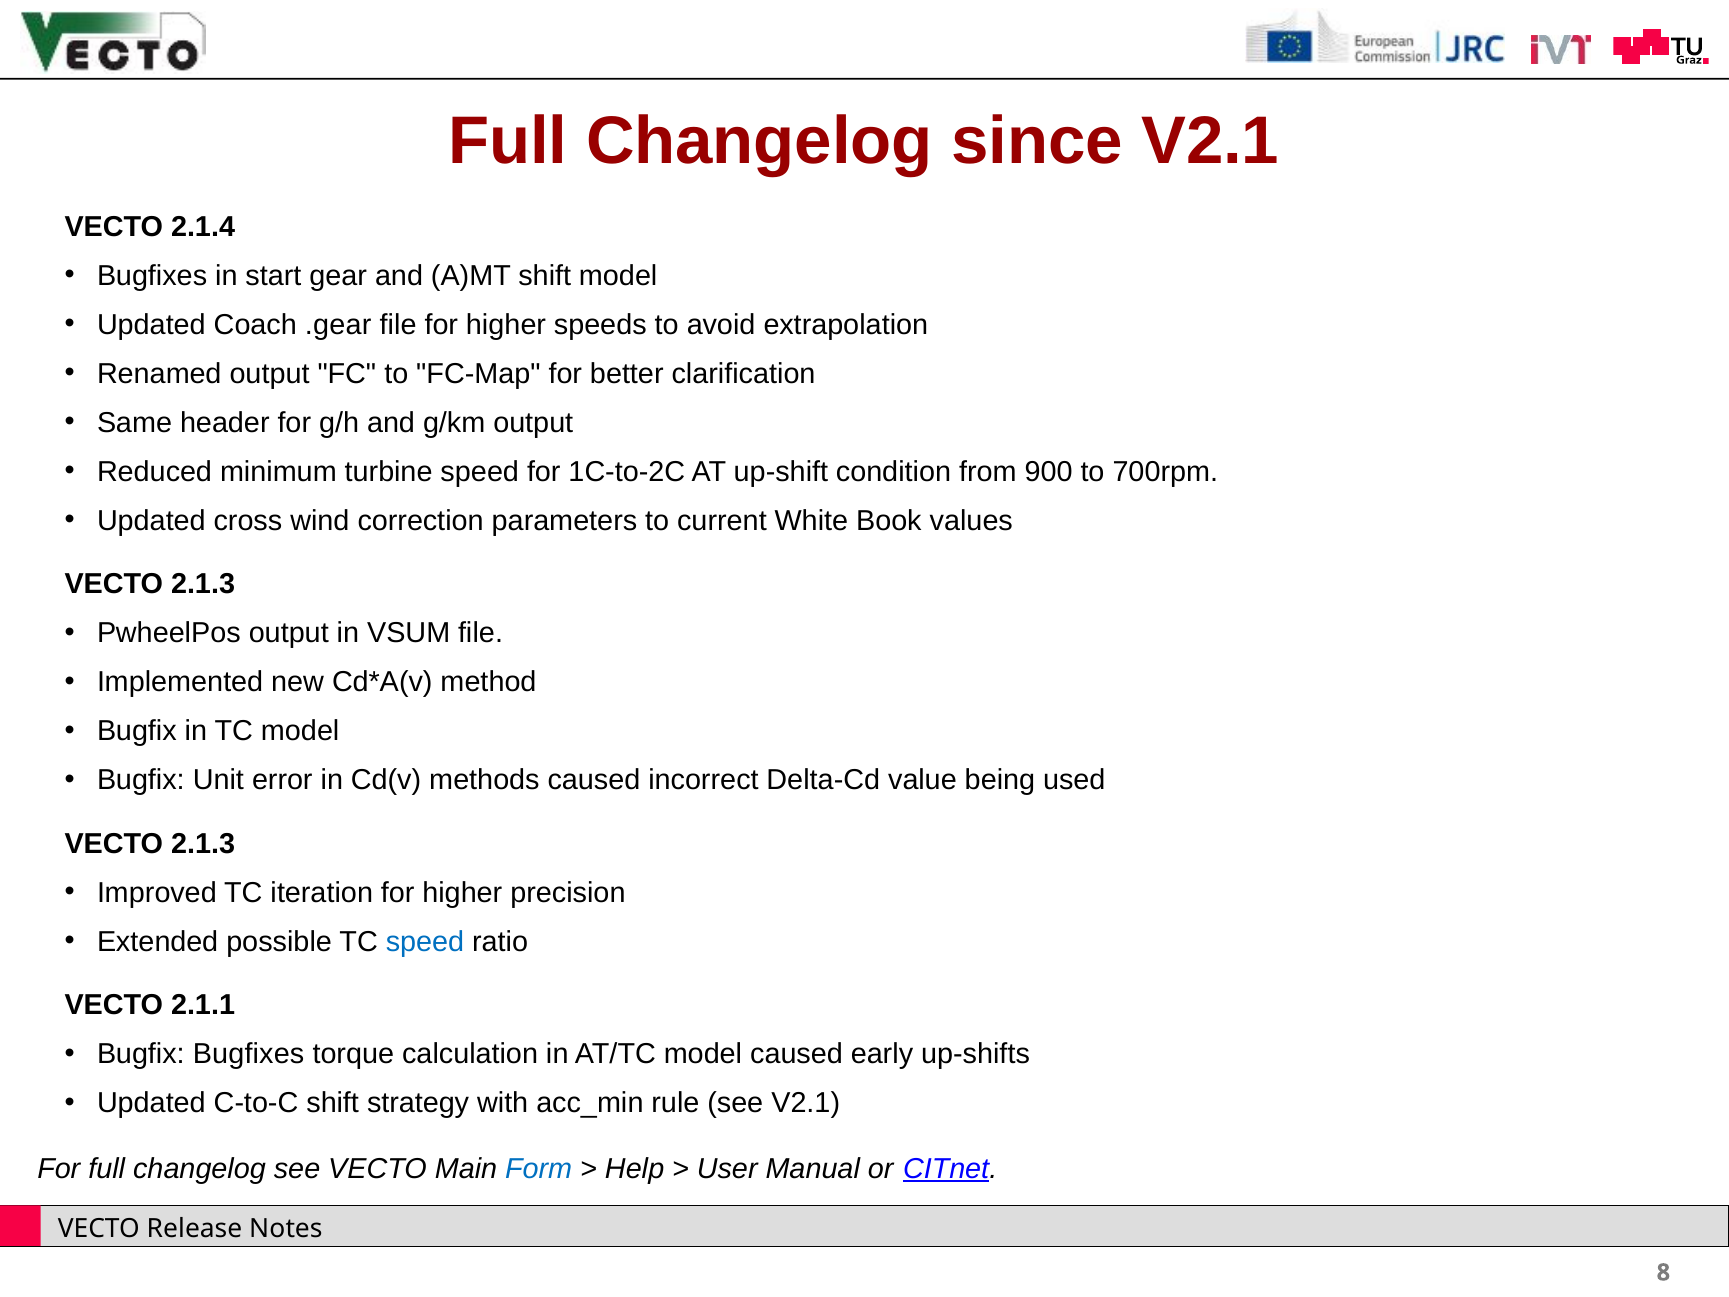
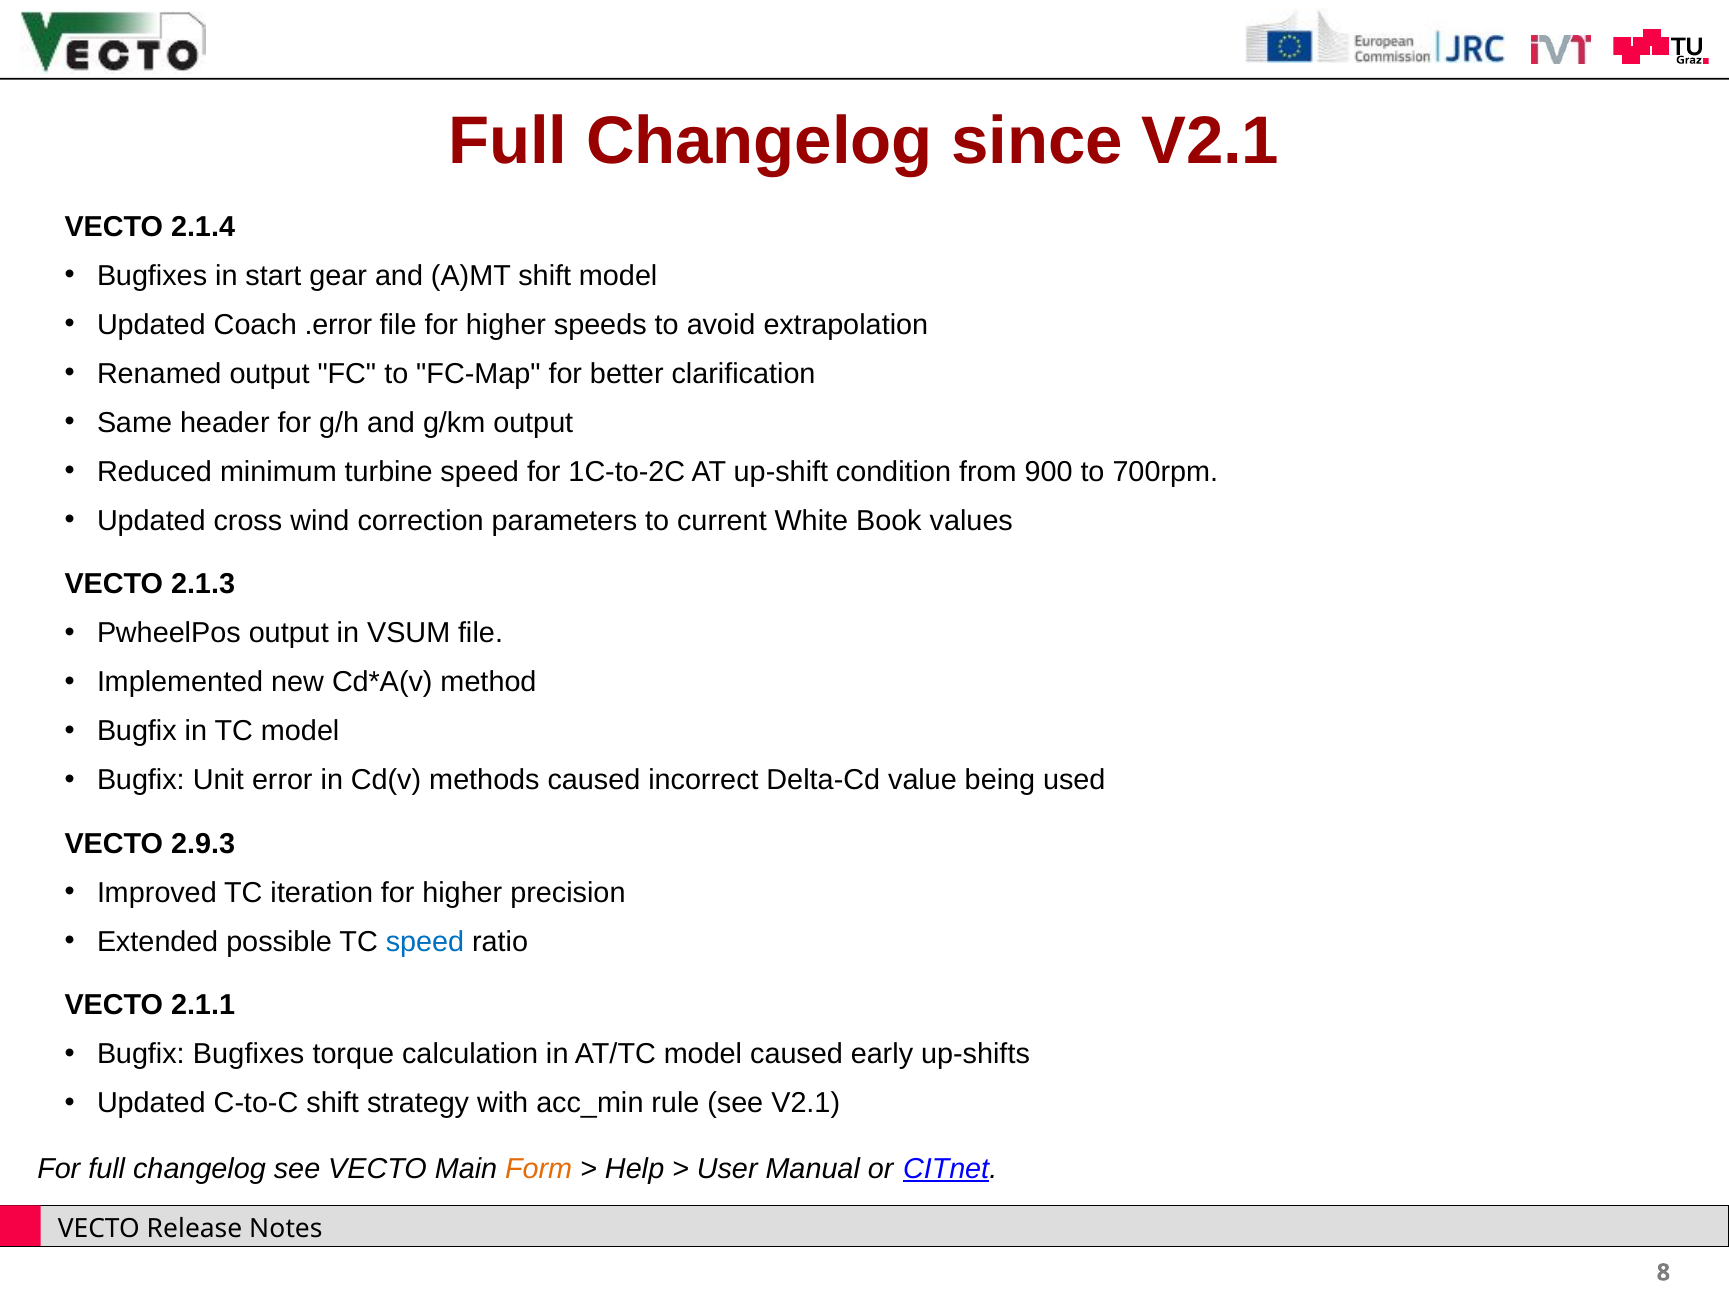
.gear: .gear -> .error
2.1.3 at (203, 844): 2.1.3 -> 2.9.3
Form colour: blue -> orange
